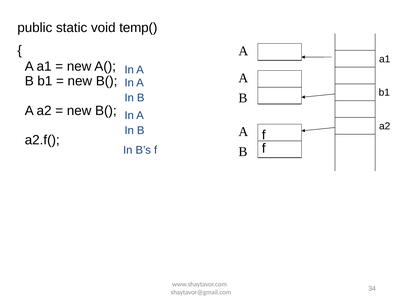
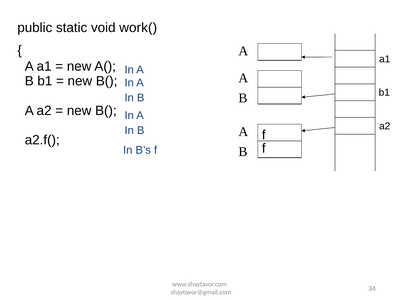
temp(: temp( -> work(
